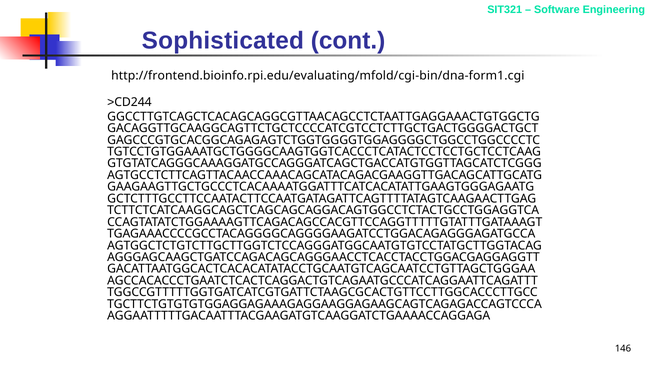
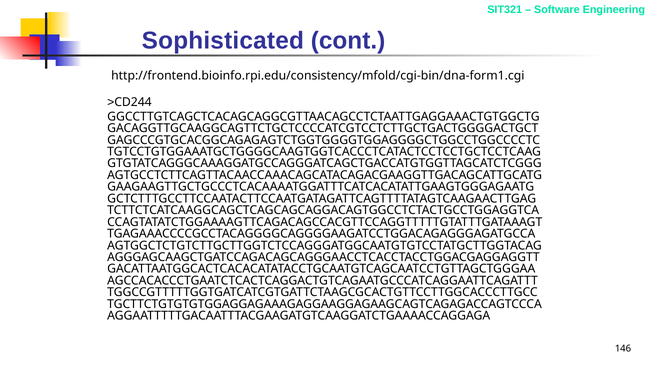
http://frontend.bioinfo.rpi.edu/evaluating/mfold/cgi-bin/dna-form1.cgi: http://frontend.bioinfo.rpi.edu/evaluating/mfold/cgi-bin/dna-form1.cgi -> http://frontend.bioinfo.rpi.edu/consistency/mfold/cgi-bin/dna-form1.cgi
